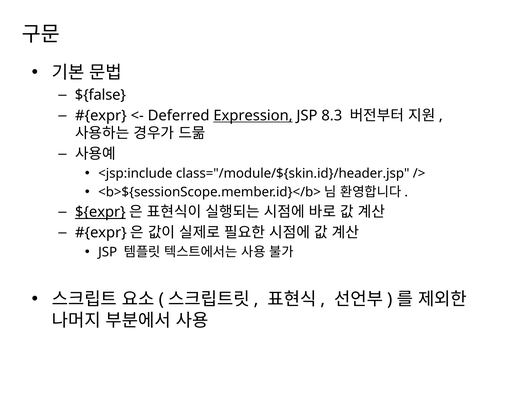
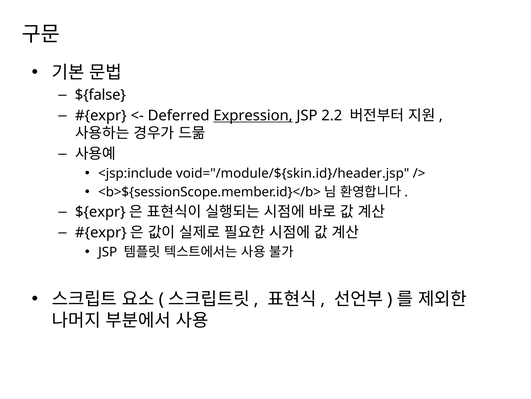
8.3: 8.3 -> 2.2
class="/module/${skin.id}/header.jsp: class="/module/${skin.id}/header.jsp -> void="/module/${skin.id}/header.jsp
${expr underline: present -> none
